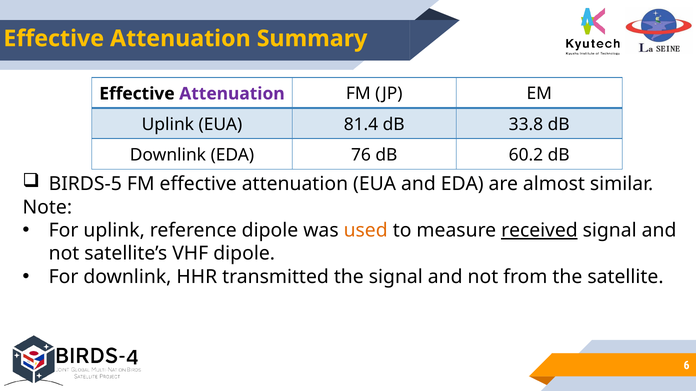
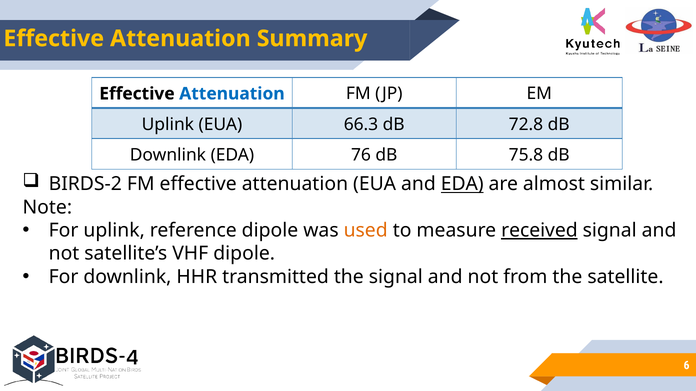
Attenuation at (232, 94) colour: purple -> blue
81.4: 81.4 -> 66.3
33.8: 33.8 -> 72.8
60.2: 60.2 -> 75.8
BIRDS-5: BIRDS-5 -> BIRDS-2
EDA at (462, 184) underline: none -> present
